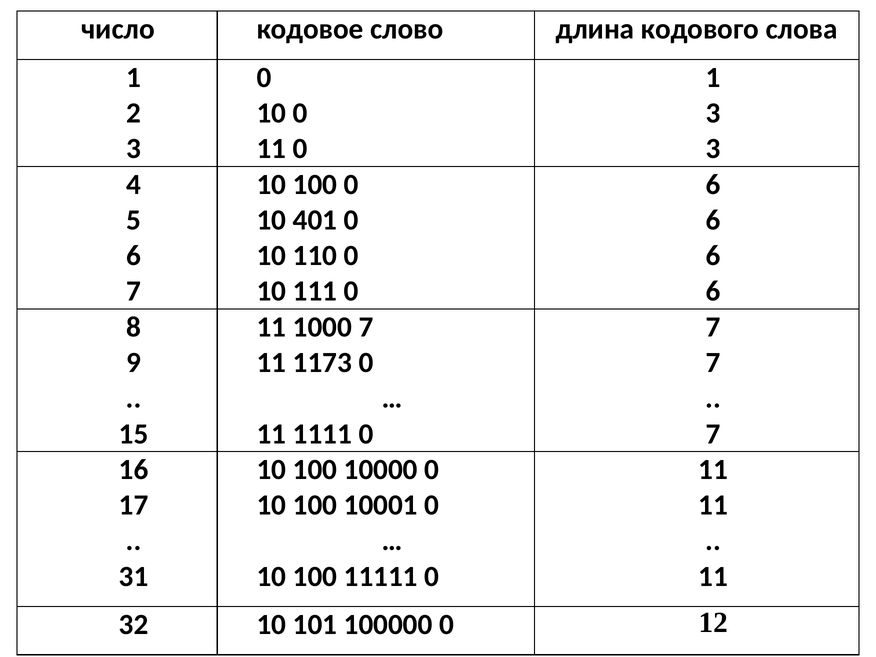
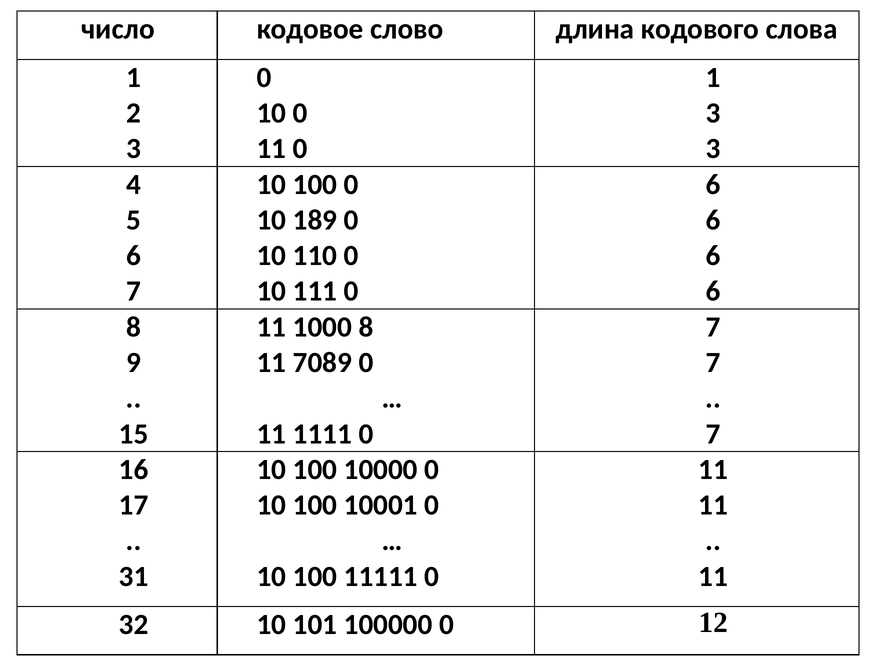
401: 401 -> 189
1000 7: 7 -> 8
1173: 1173 -> 7089
